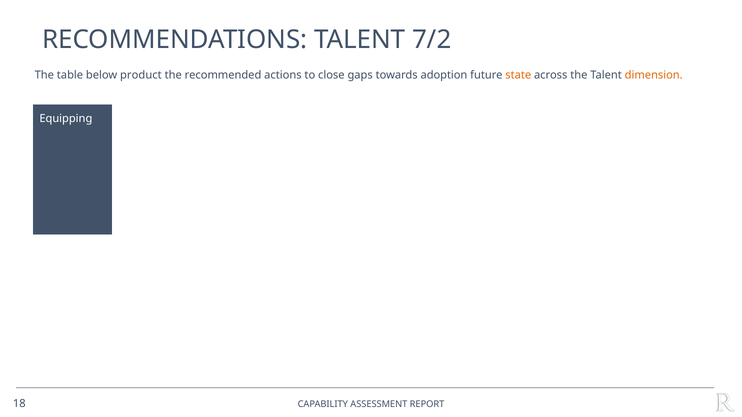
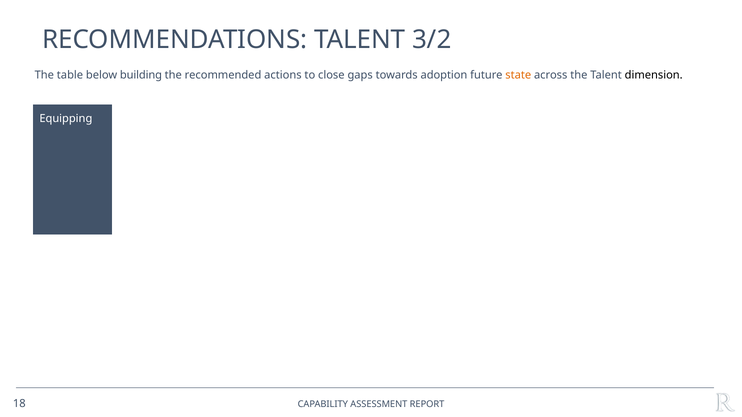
7/2: 7/2 -> 3/2
product: product -> building
dimension colour: orange -> black
